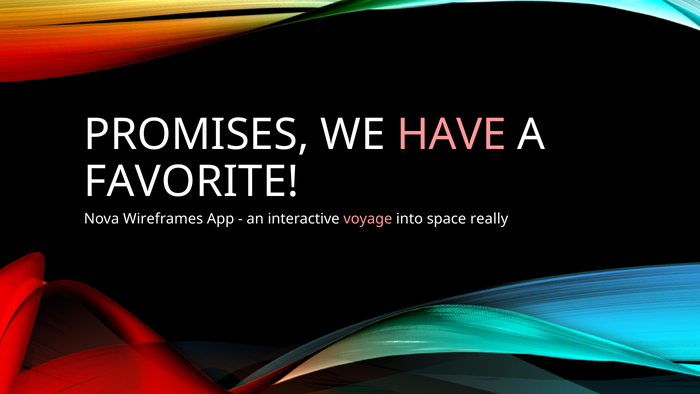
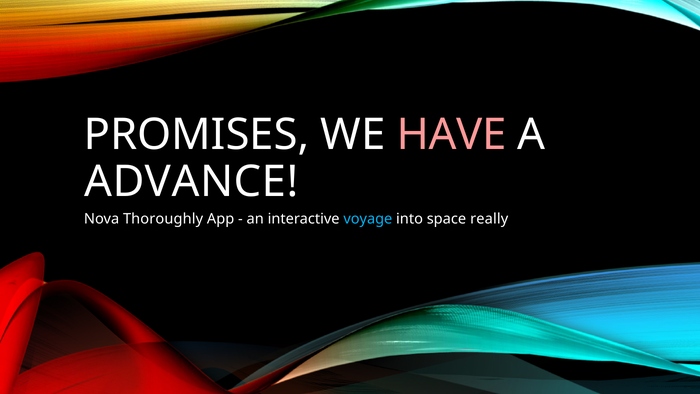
FAVORITE: FAVORITE -> ADVANCE
Wireframes: Wireframes -> Thoroughly
voyage colour: pink -> light blue
